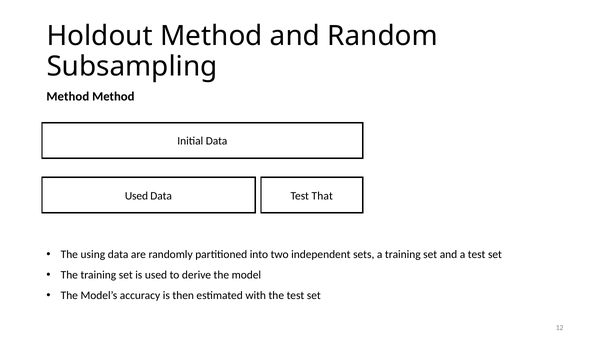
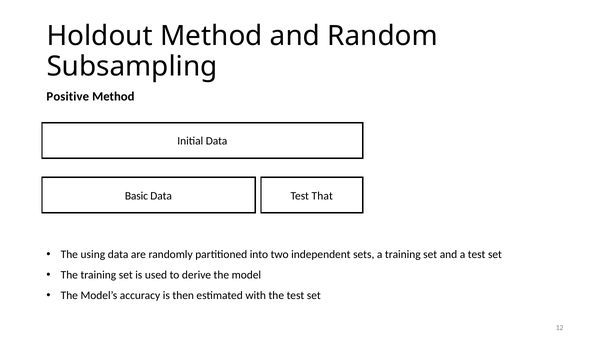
Method at (68, 96): Method -> Positive
Used at (136, 196): Used -> Basic
